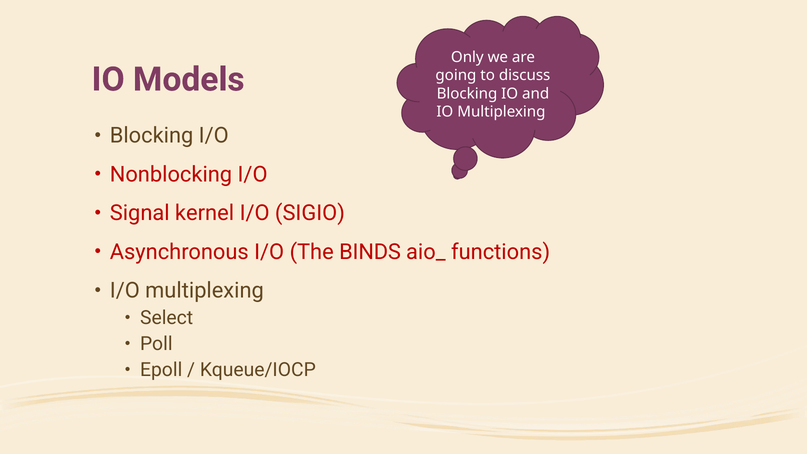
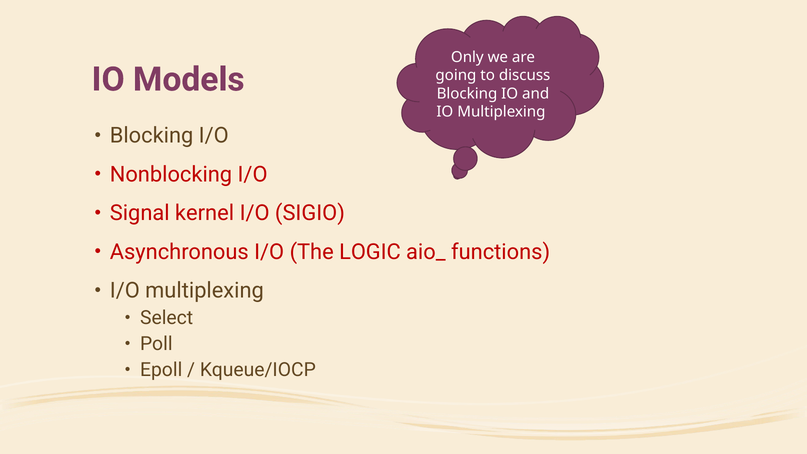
BINDS: BINDS -> LOGIC
